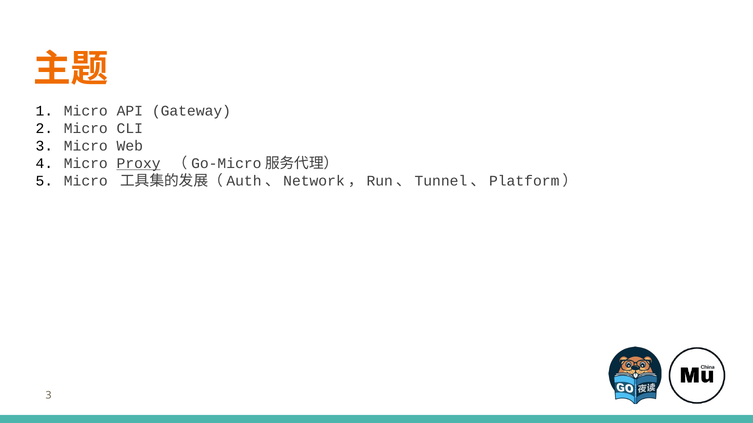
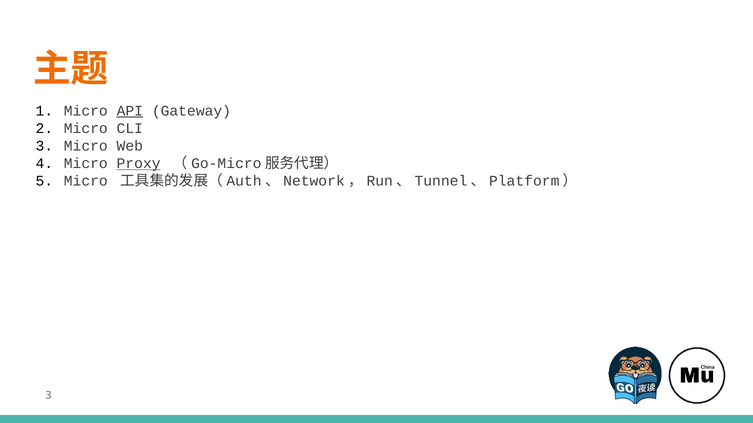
API underline: none -> present
